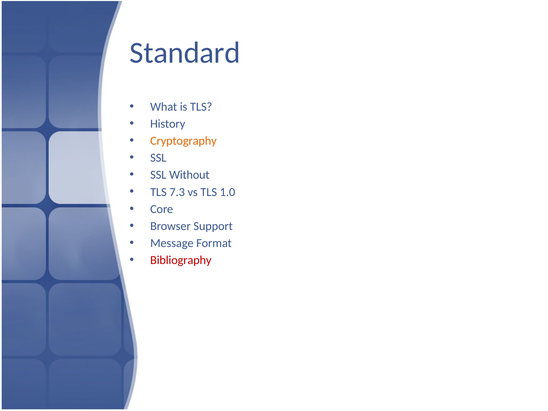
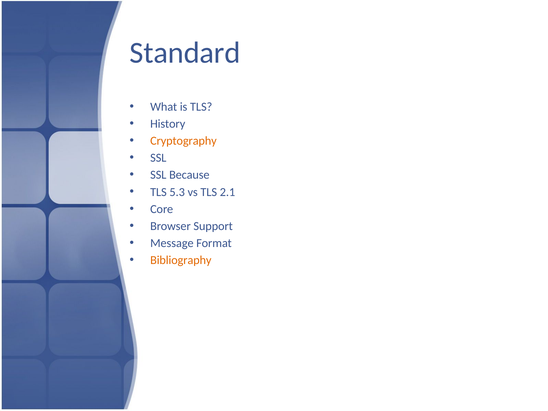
Without: Without -> Because
7.3: 7.3 -> 5.3
1.0: 1.0 -> 2.1
Bibliography colour: red -> orange
